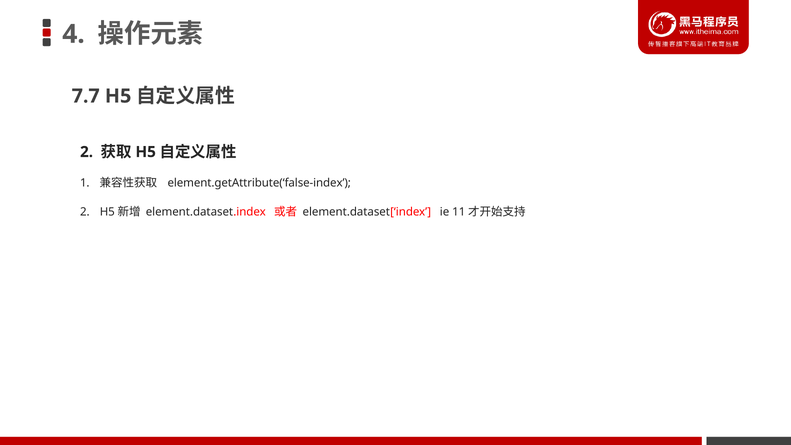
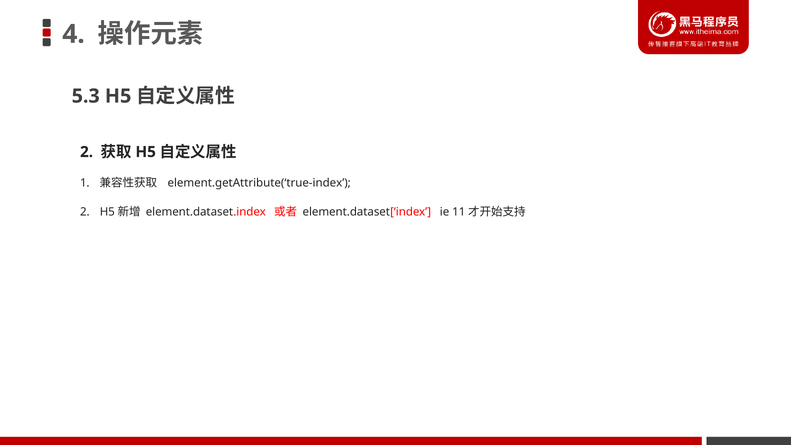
7.7: 7.7 -> 5.3
element.getAttribute(‘false-index: element.getAttribute(‘false-index -> element.getAttribute(‘true-index
